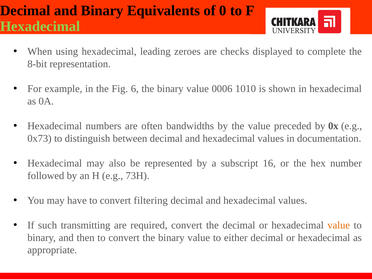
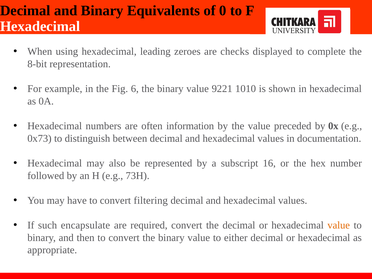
Hexadecimal at (40, 26) colour: light green -> white
0006: 0006 -> 9221
bandwidths: bandwidths -> information
transmitting: transmitting -> encapsulate
